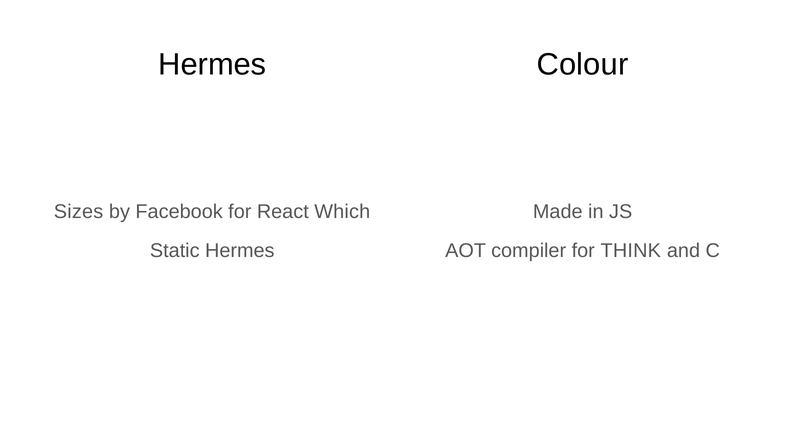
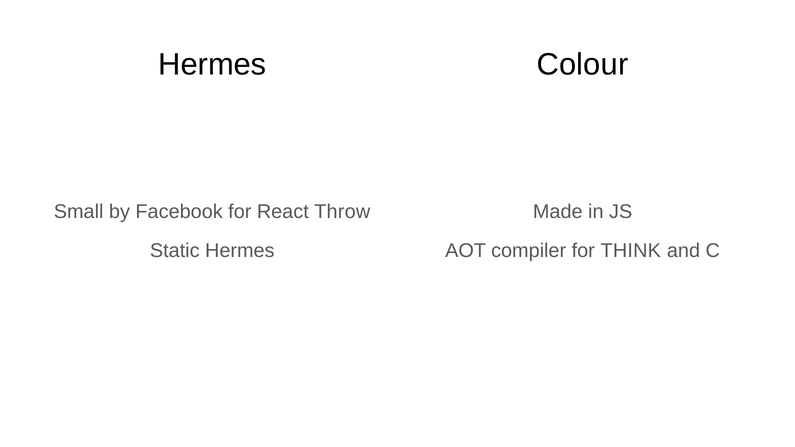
Sizes: Sizes -> Small
Which: Which -> Throw
